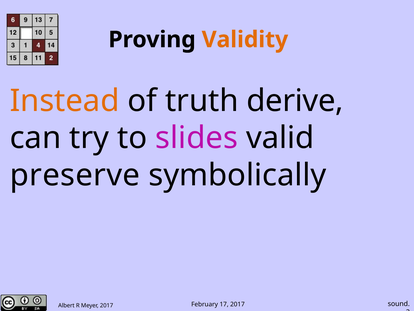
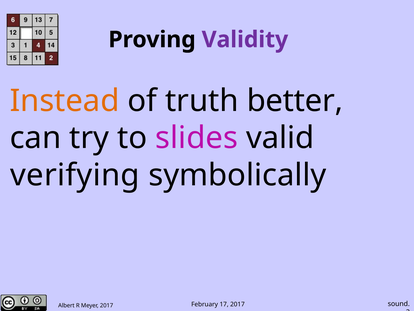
Validity colour: orange -> purple
derive: derive -> better
preserve: preserve -> verifying
